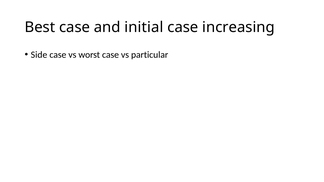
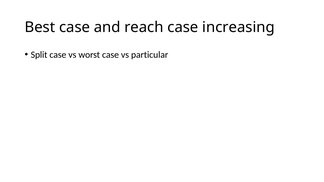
initial: initial -> reach
Side: Side -> Split
